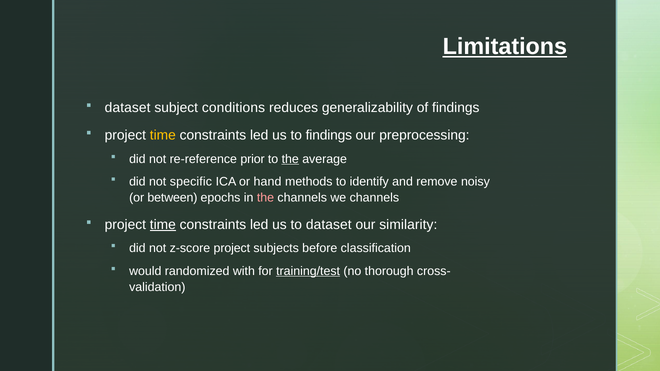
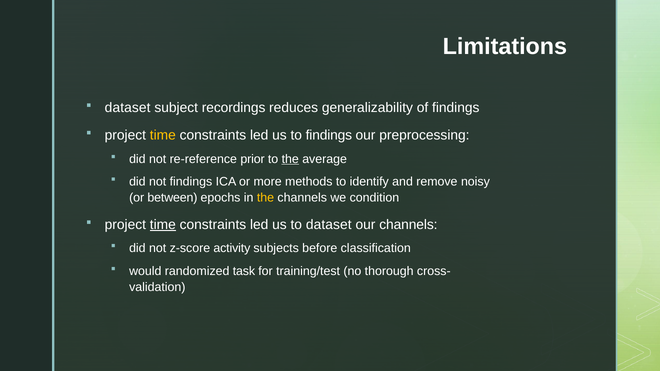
Limitations underline: present -> none
conditions: conditions -> recordings
not specific: specific -> findings
hand: hand -> more
the at (265, 198) colour: pink -> yellow
we channels: channels -> condition
our similarity: similarity -> channels
z-score project: project -> activity
with: with -> task
training/test underline: present -> none
